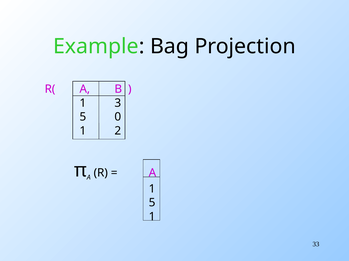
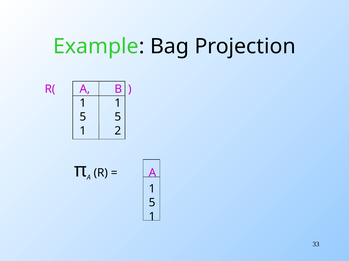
1 3: 3 -> 1
5 0: 0 -> 5
